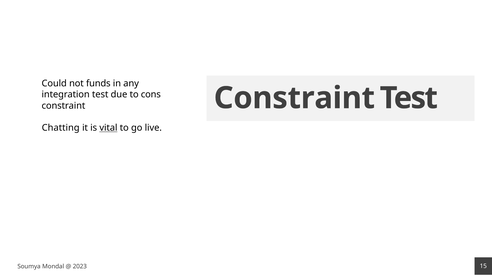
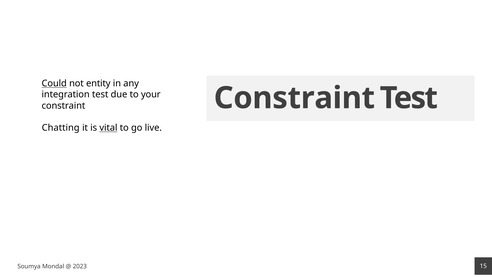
Could underline: none -> present
funds: funds -> entity
cons: cons -> your
